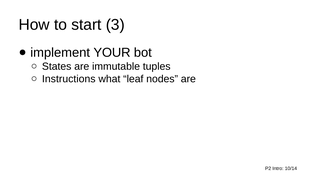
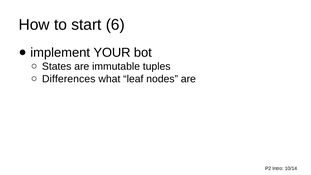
3: 3 -> 6
Instructions: Instructions -> Differences
